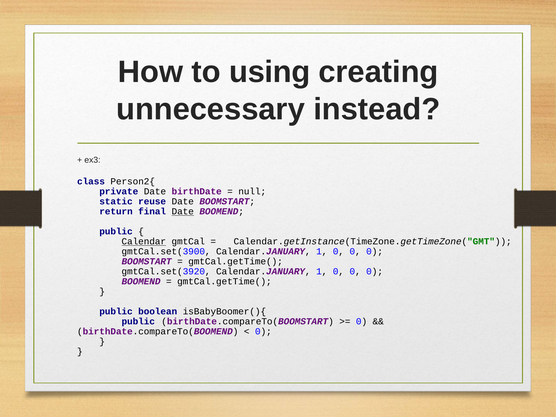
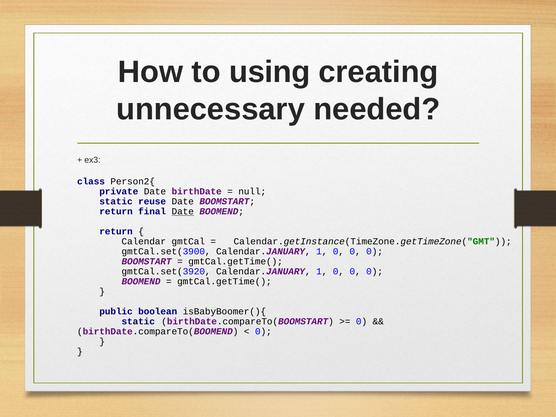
instead: instead -> needed
public at (116, 232): public -> return
Calendar underline: present -> none
public at (138, 322): public -> static
